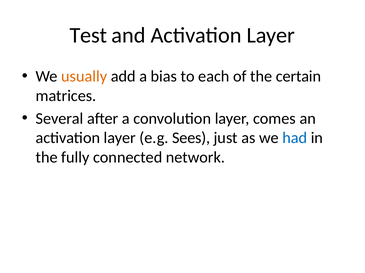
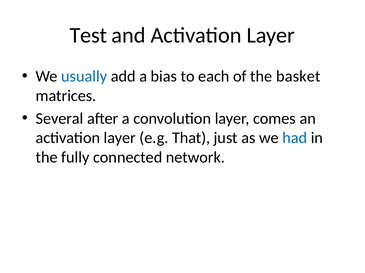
usually colour: orange -> blue
certain: certain -> basket
Sees: Sees -> That
